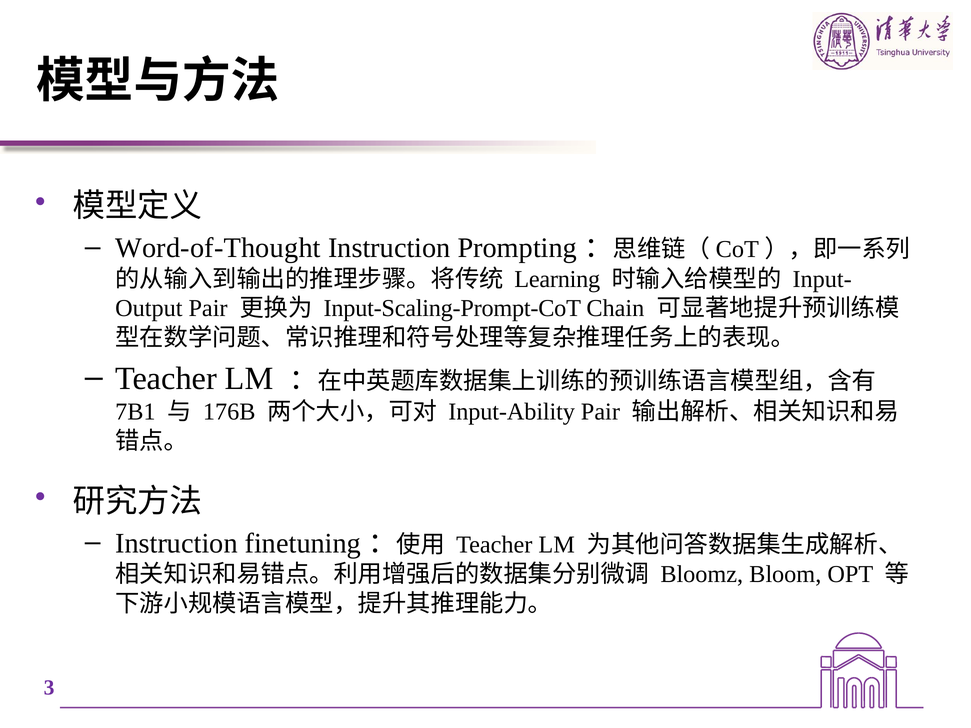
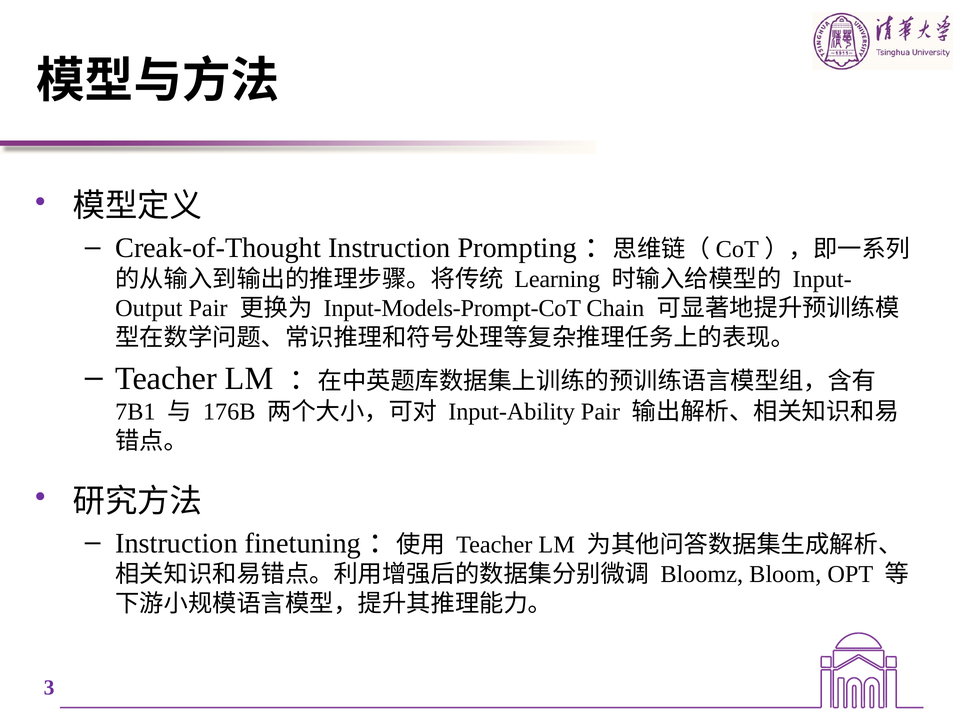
Word-of-Thought: Word-of-Thought -> Creak-of-Thought
Input-Scaling-Prompt-CoT: Input-Scaling-Prompt-CoT -> Input-Models-Prompt-CoT
